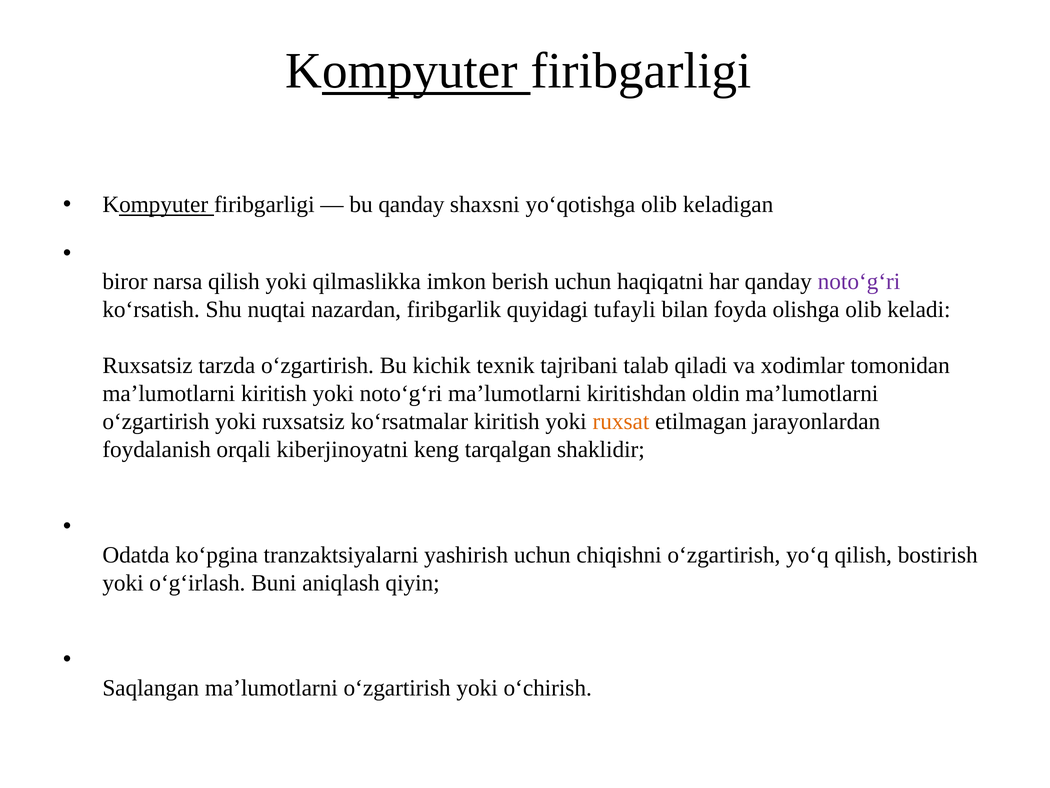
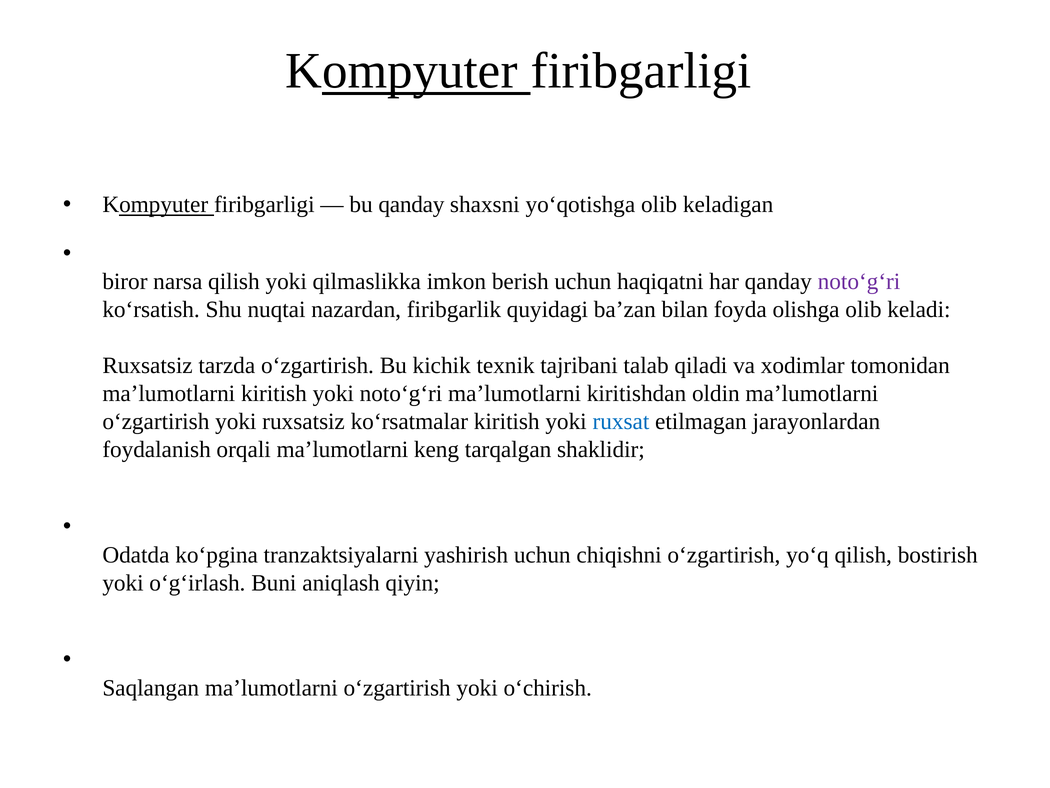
tufayli: tufayli -> baʼzan
ruxsat colour: orange -> blue
orqali kiberjinoyatni: kiberjinoyatni -> maʼlumotlarni
